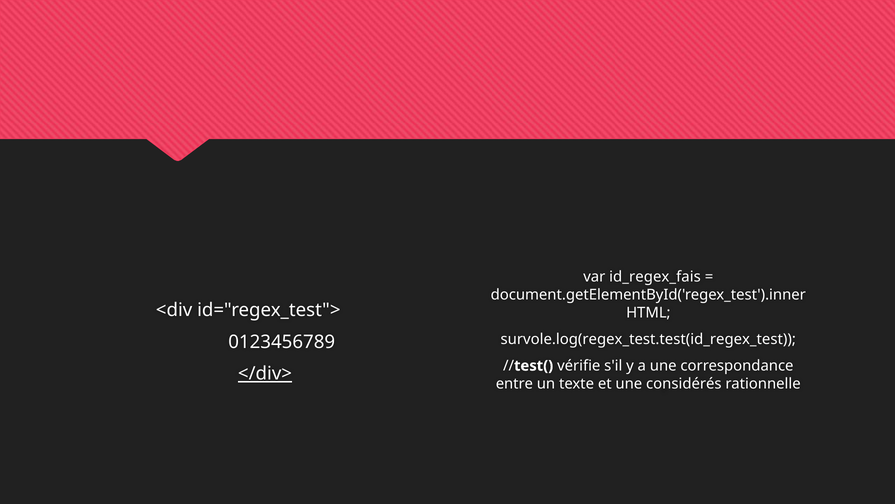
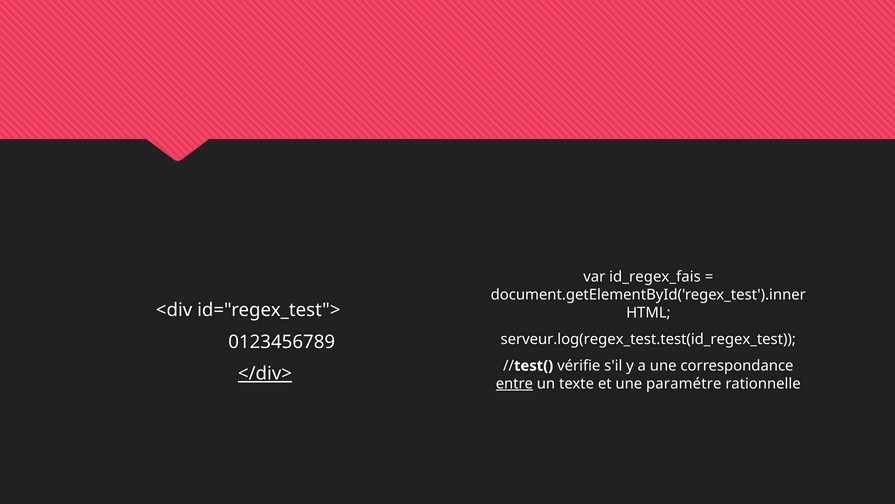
survole.log(regex_test.test(id_regex_test: survole.log(regex_test.test(id_regex_test -> serveur.log(regex_test.test(id_regex_test
entre underline: none -> present
considérés: considérés -> paramétre
